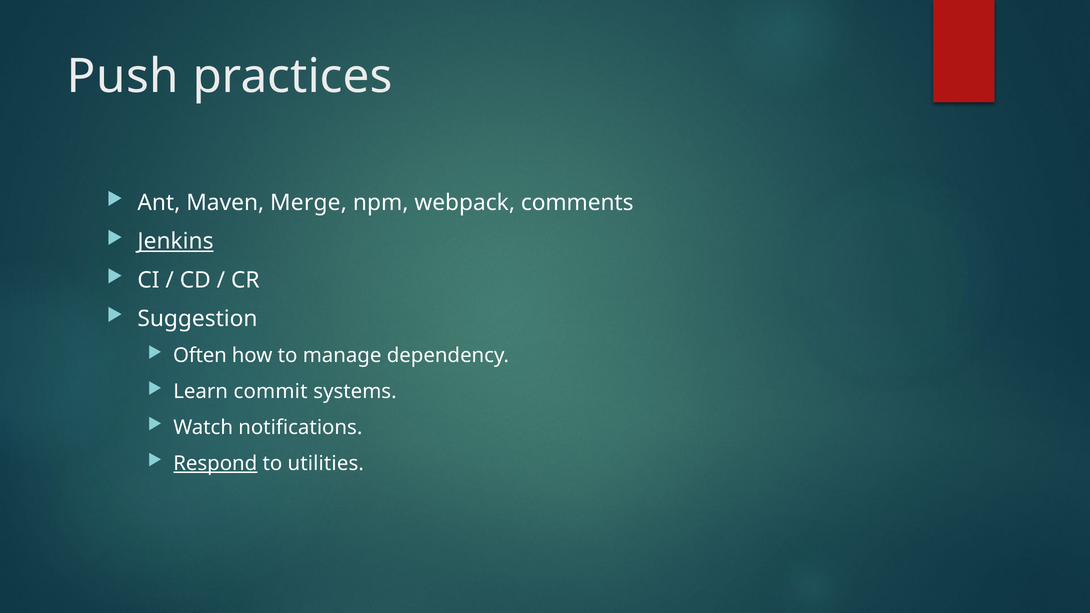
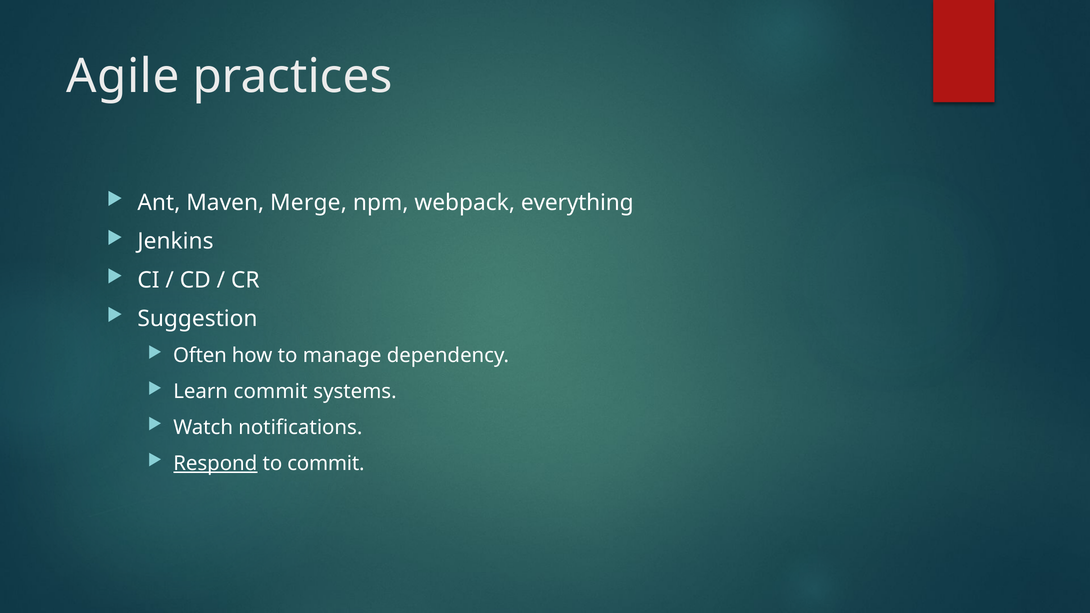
Push: Push -> Agile
comments: comments -> everything
Jenkins underline: present -> none
to utilities: utilities -> commit
